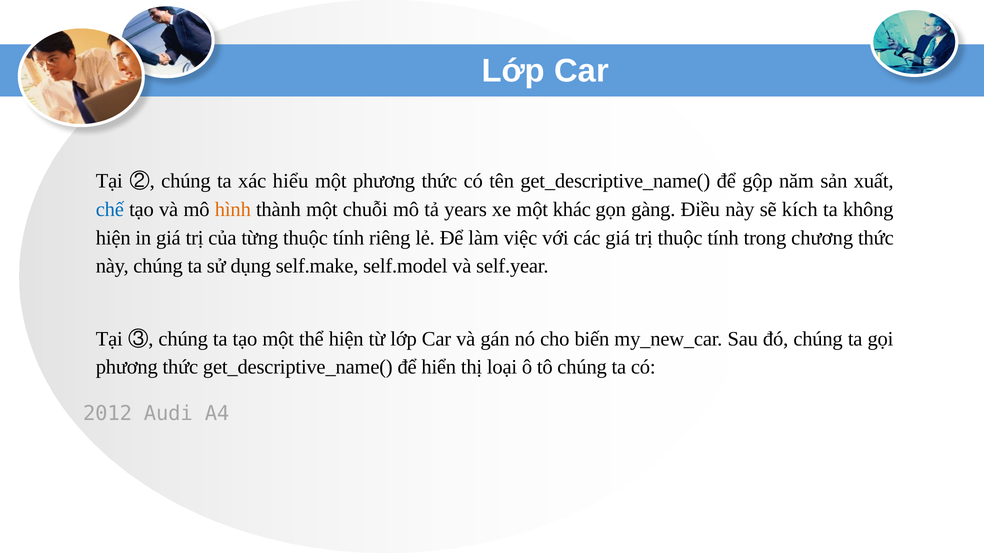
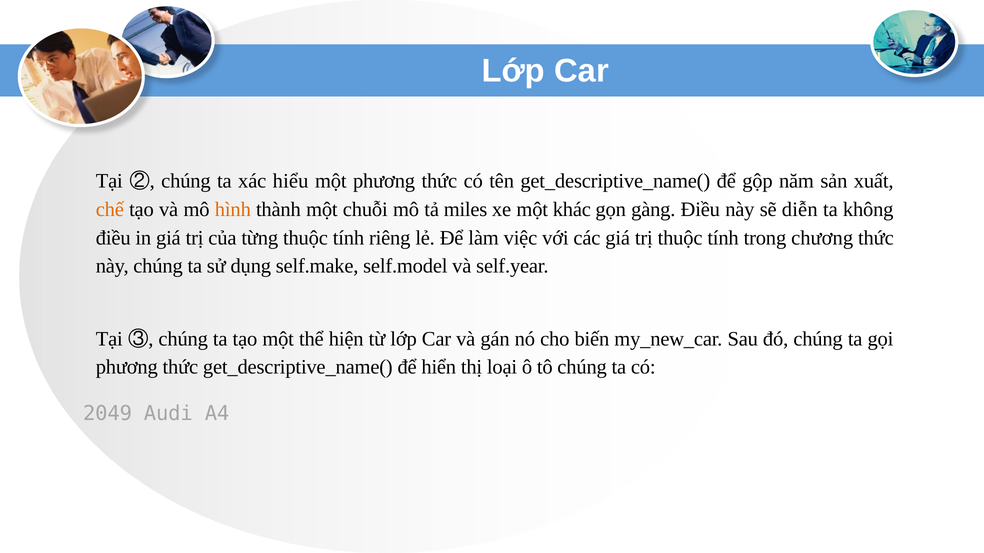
chế colour: blue -> orange
years: years -> miles
kích: kích -> diễn
hiện at (113, 238): hiện -> điều
2012: 2012 -> 2049
